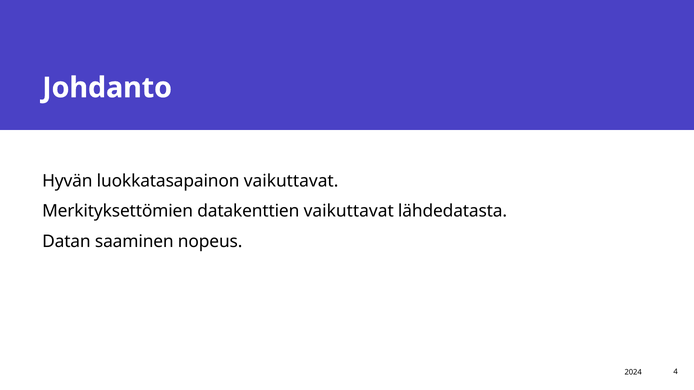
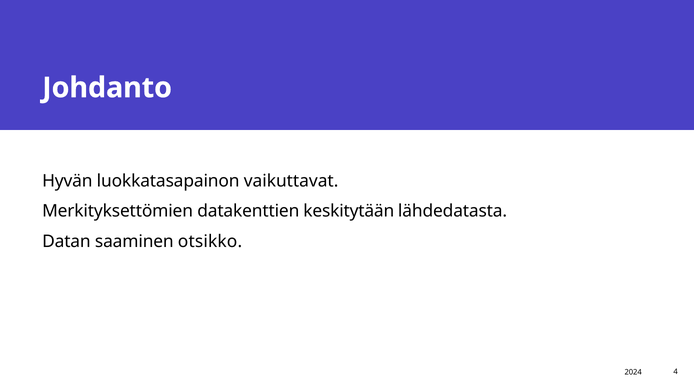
datakenttien vaikuttavat: vaikuttavat -> keskitytään
saaminen nopeus: nopeus -> otsikko
